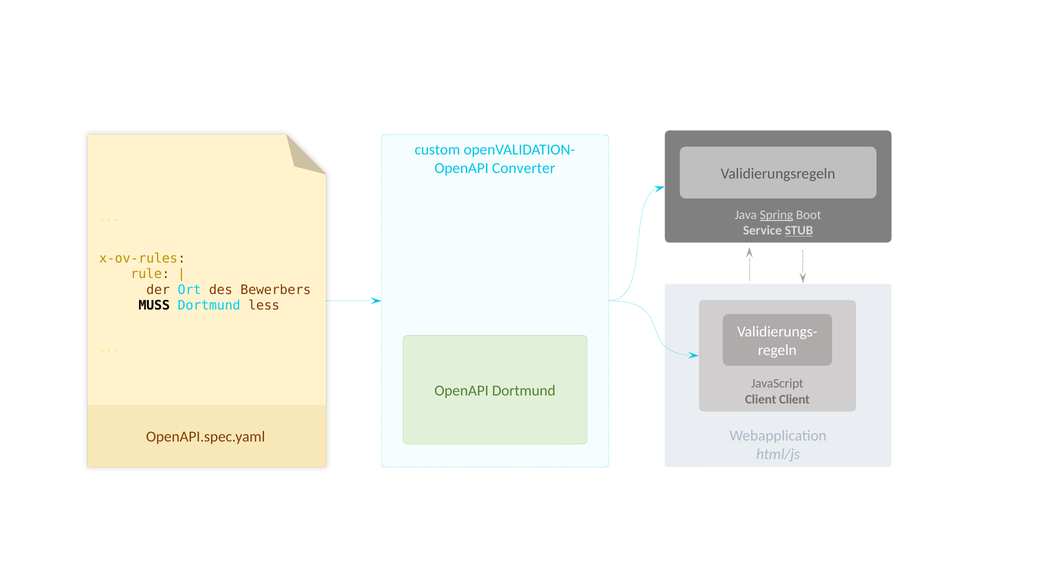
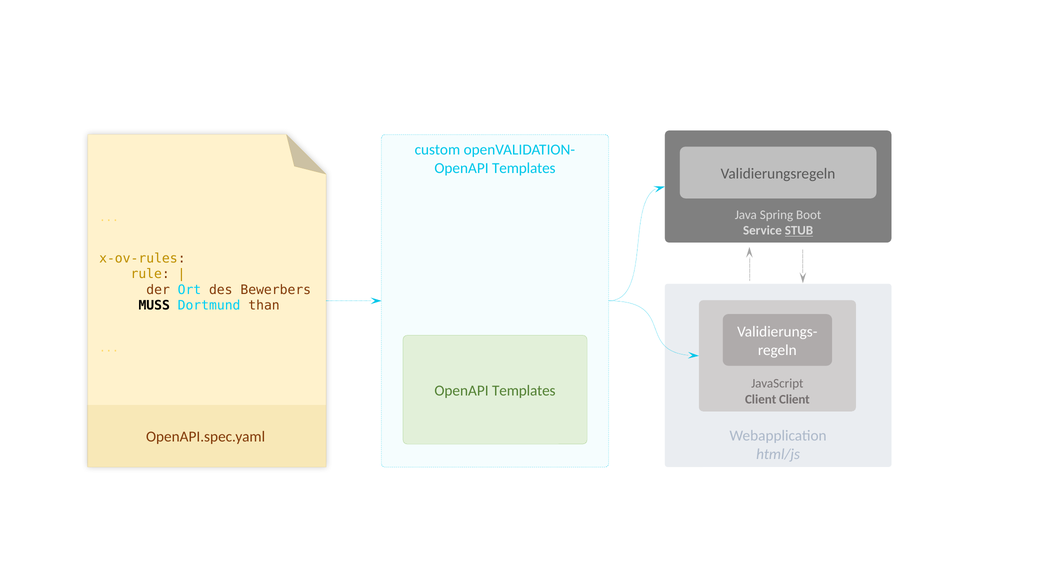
Converter at (524, 168): Converter -> Templates
Spring underline: present -> none
less: less -> than
Dortmund at (524, 391): Dortmund -> Templates
